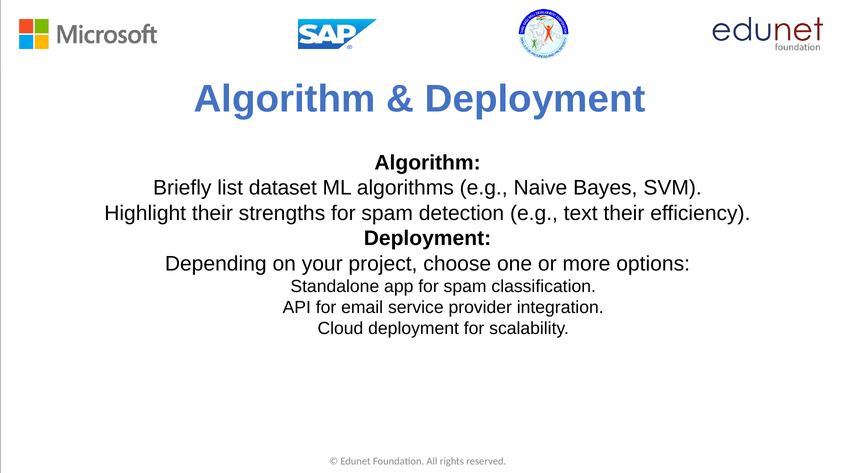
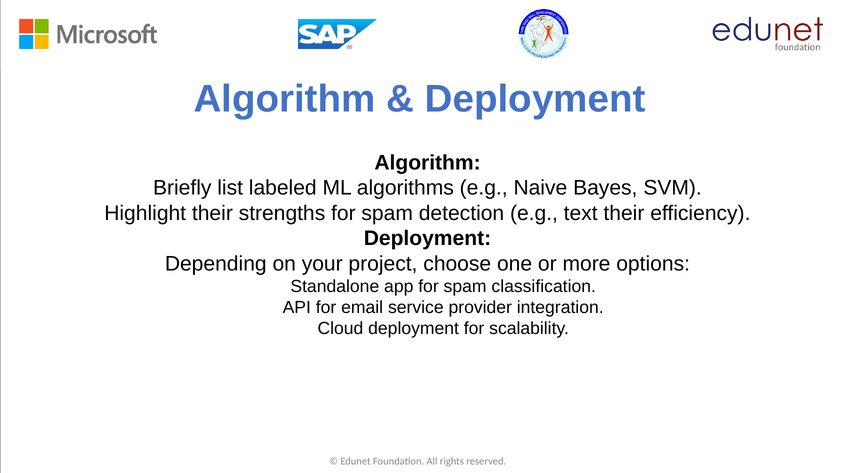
dataset: dataset -> labeled
